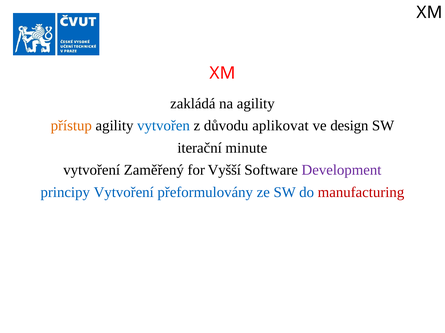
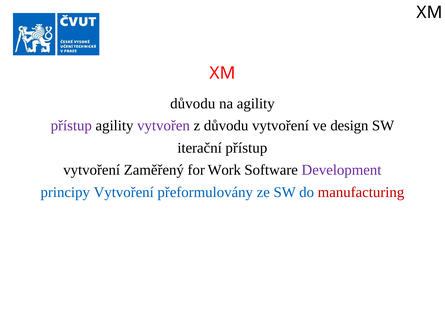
zakládá at (193, 104): zakládá -> důvodu
přístup at (71, 126) colour: orange -> purple
vytvořen colour: blue -> purple
důvodu aplikovat: aplikovat -> vytvoření
iterační minute: minute -> přístup
Vyšší: Vyšší -> Work
